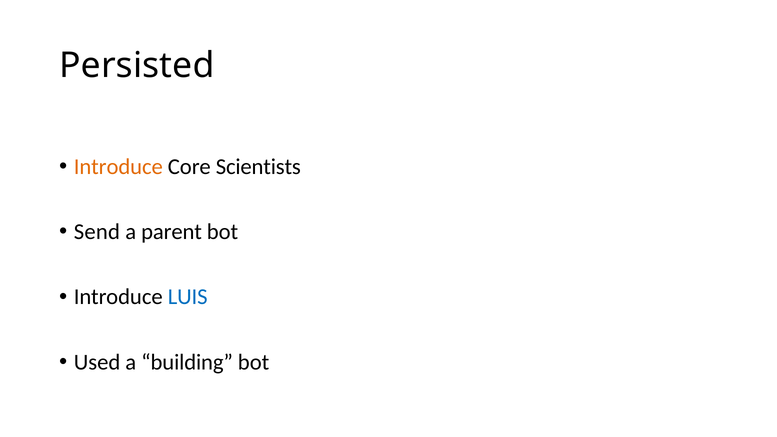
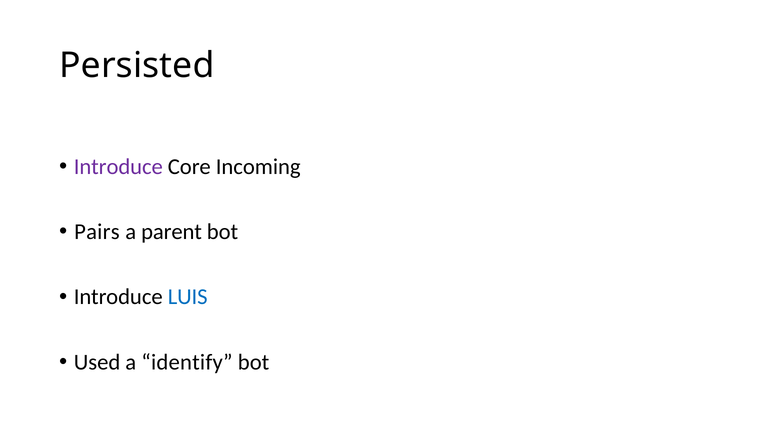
Introduce at (118, 167) colour: orange -> purple
Scientists: Scientists -> Incoming
Send: Send -> Pairs
building: building -> identify
